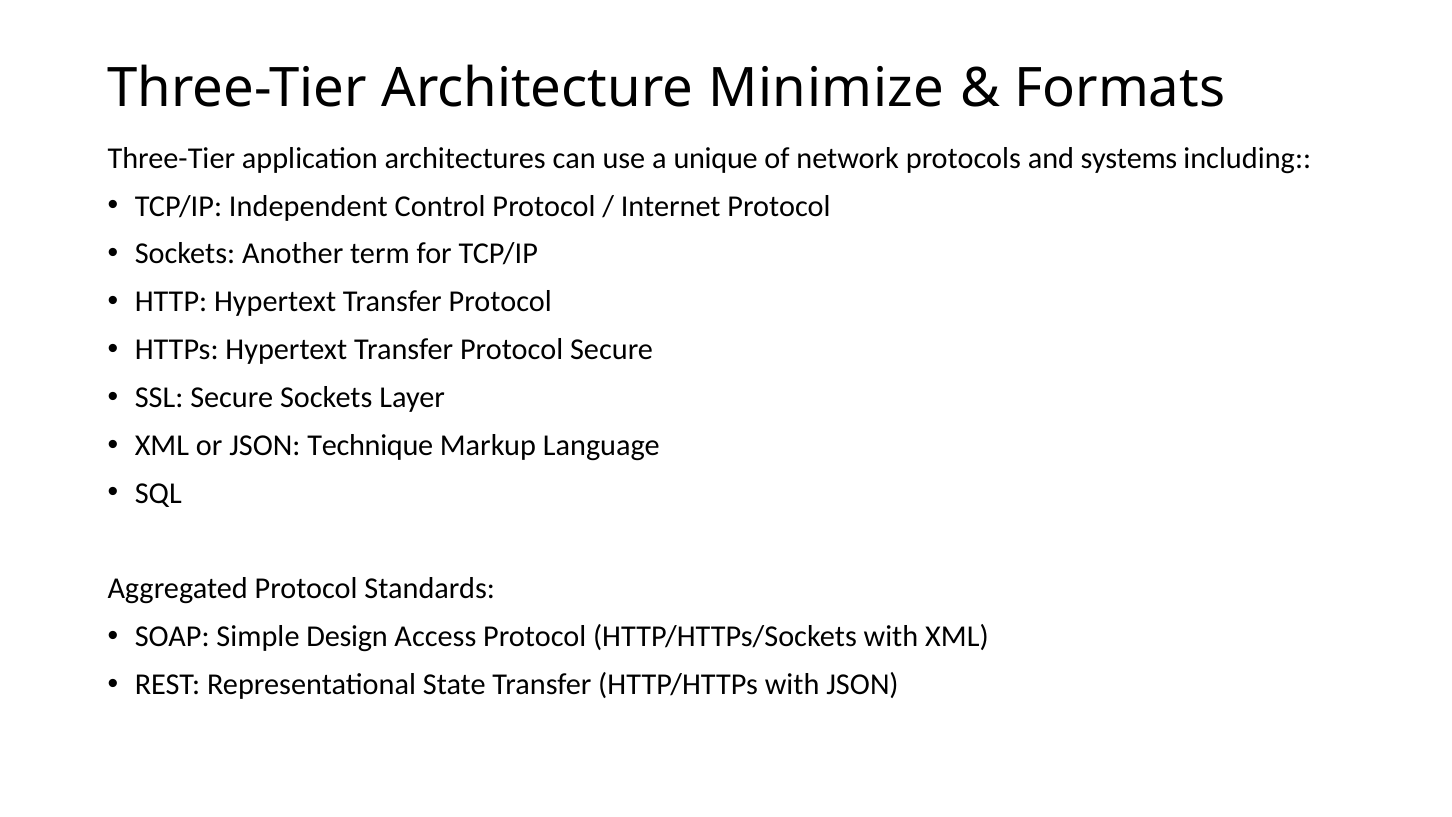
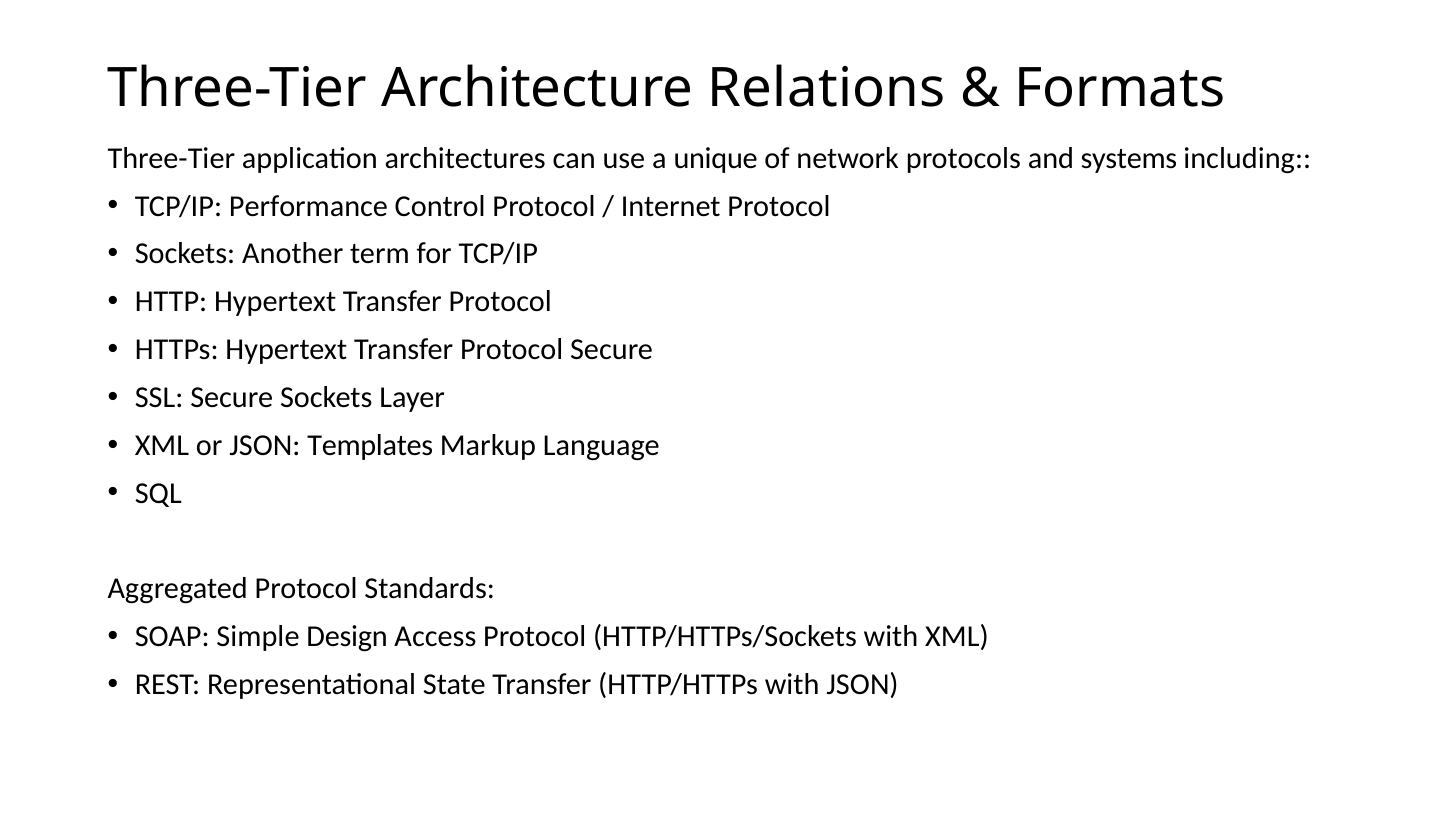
Minimize: Minimize -> Relations
Independent: Independent -> Performance
Technique: Technique -> Templates
